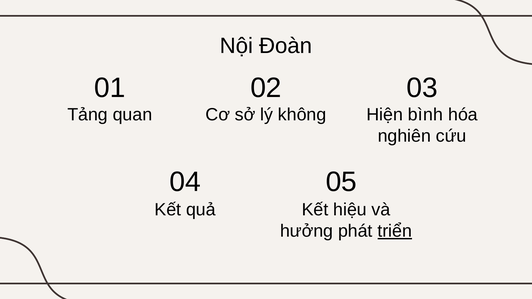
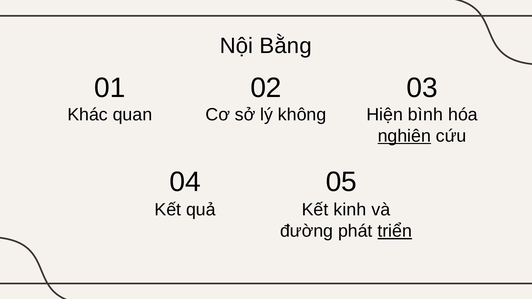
Đoàn: Đoàn -> Bằng
Tảng: Tảng -> Khác
nghiên underline: none -> present
hiệu: hiệu -> kinh
hưởng: hưởng -> đường
